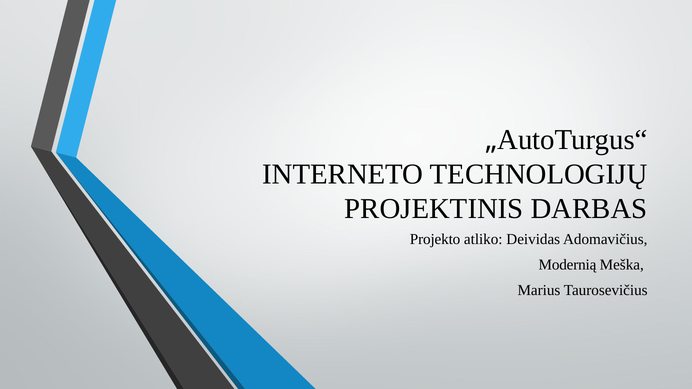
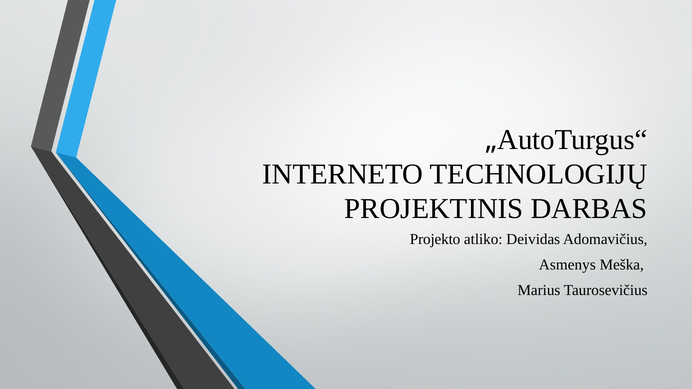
Modernią: Modernią -> Asmenys
